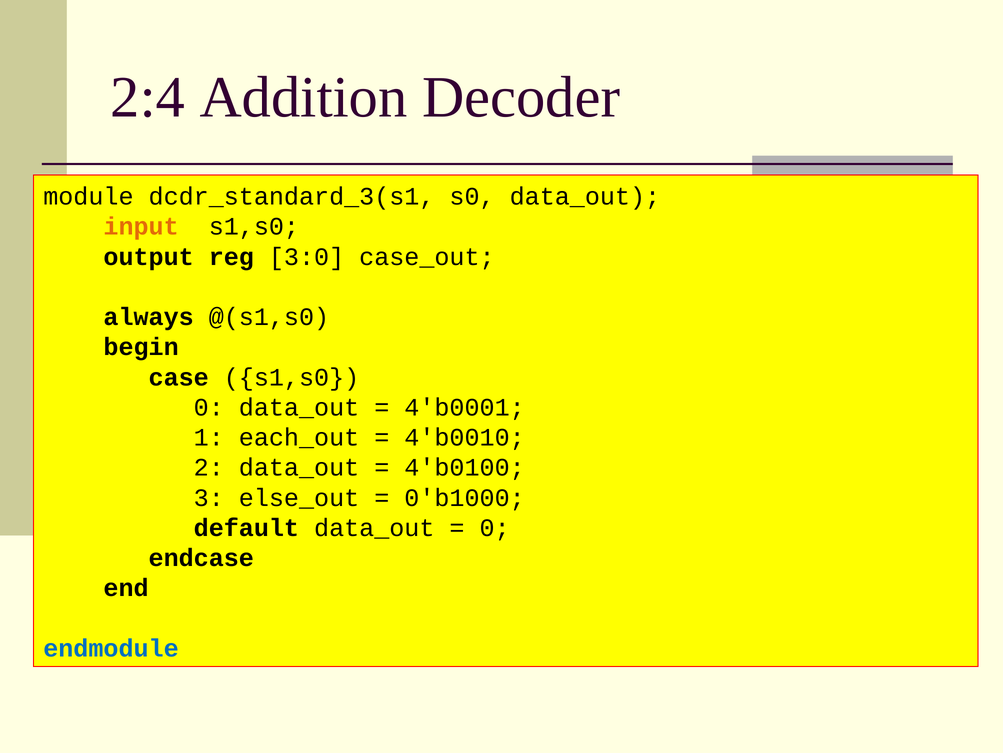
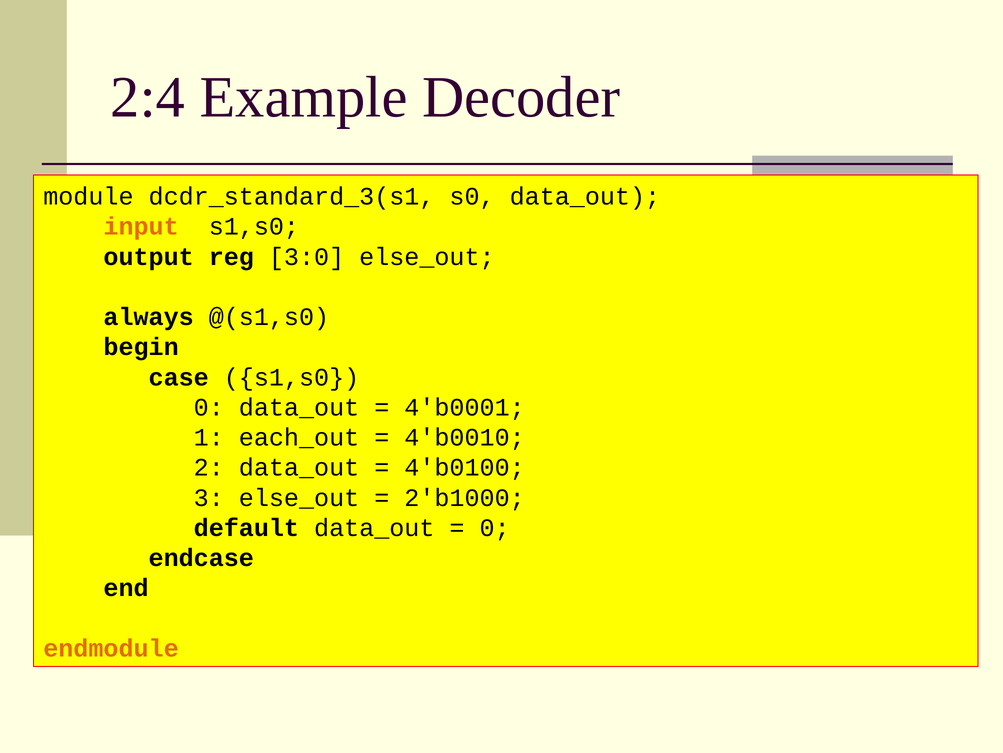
Addition: Addition -> Example
3:0 case_out: case_out -> else_out
0'b1000: 0'b1000 -> 2'b1000
endmodule colour: blue -> orange
